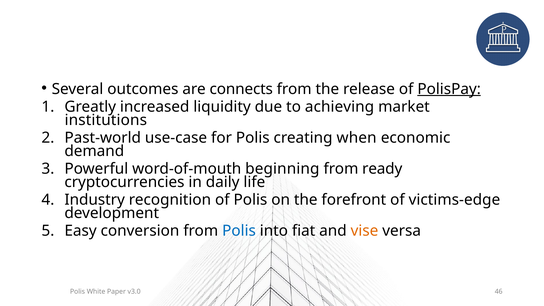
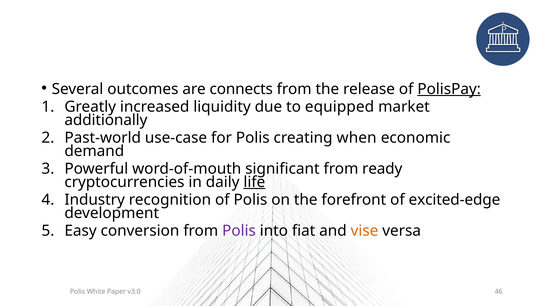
achieving: achieving -> equipped
institutions: institutions -> additionally
beginning: beginning -> significant
life underline: none -> present
victims-edge: victims-edge -> excited-edge
Polis at (239, 231) colour: blue -> purple
